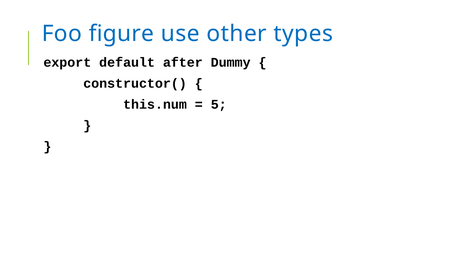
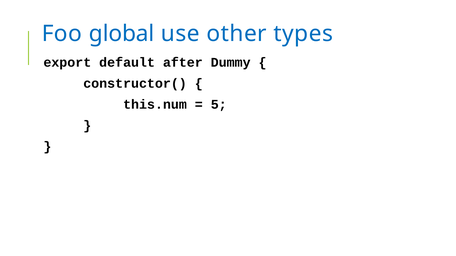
figure: figure -> global
